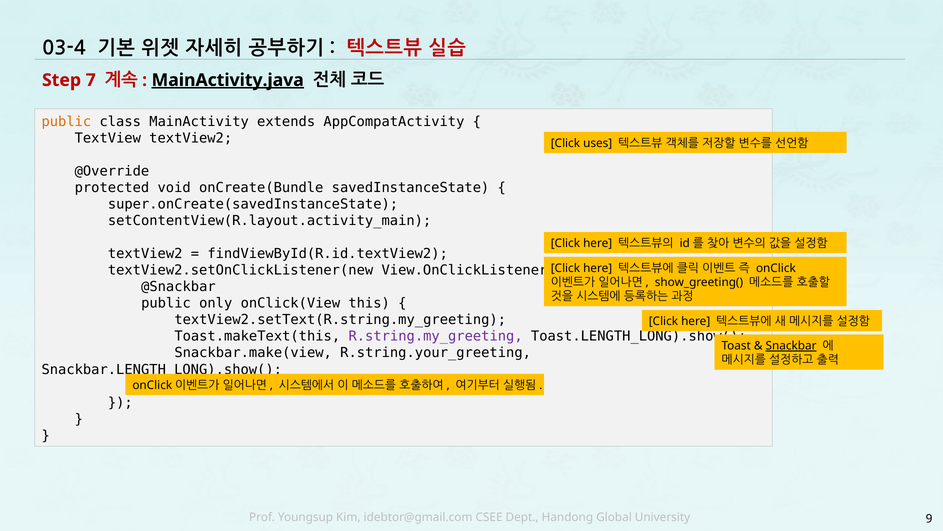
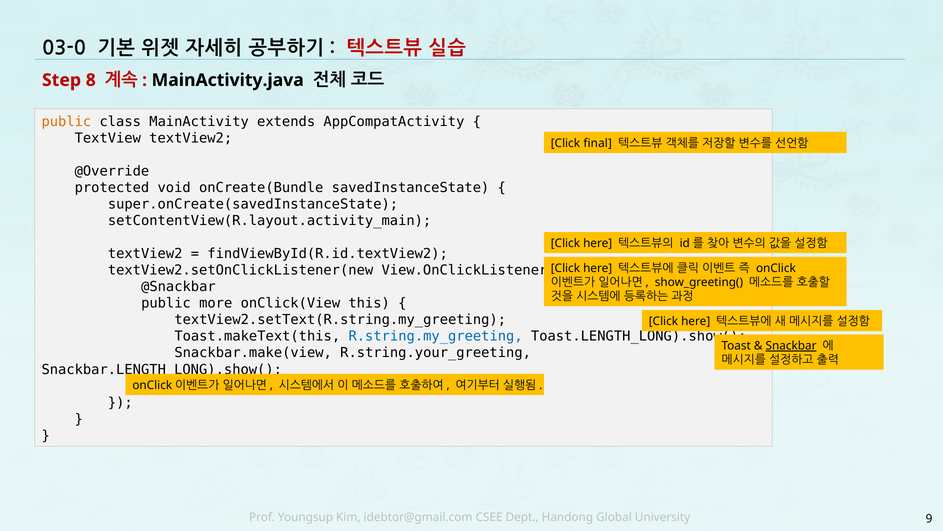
03-4: 03-4 -> 03-0
7: 7 -> 8
MainActivity.java underline: present -> none
uses: uses -> final
only: only -> more
R.string.my_greeting colour: purple -> blue
